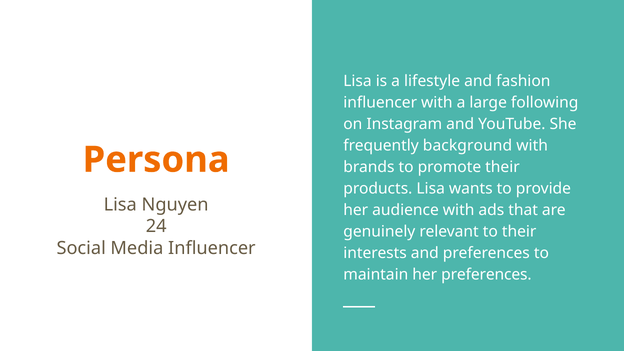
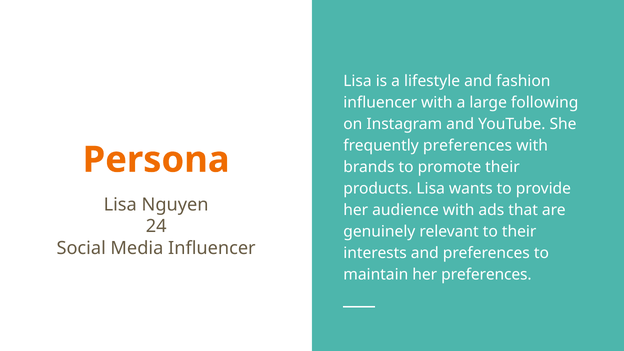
frequently background: background -> preferences
